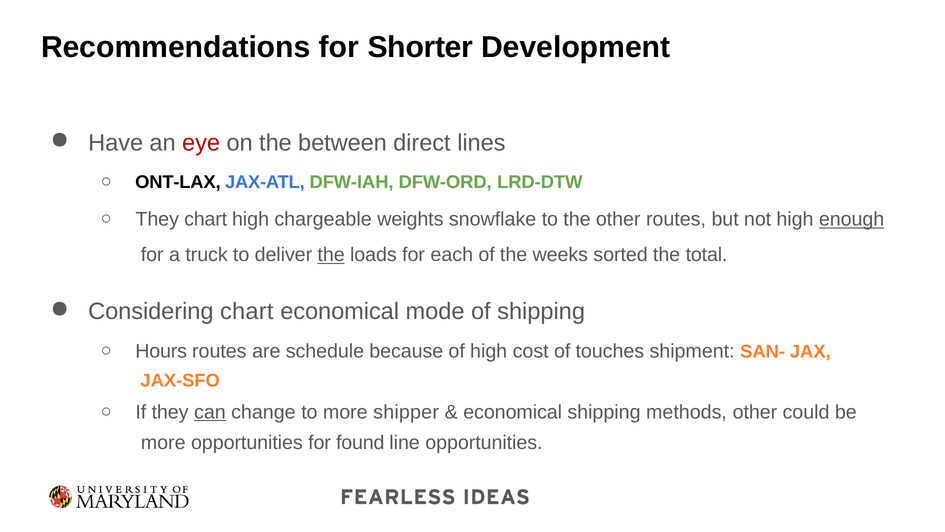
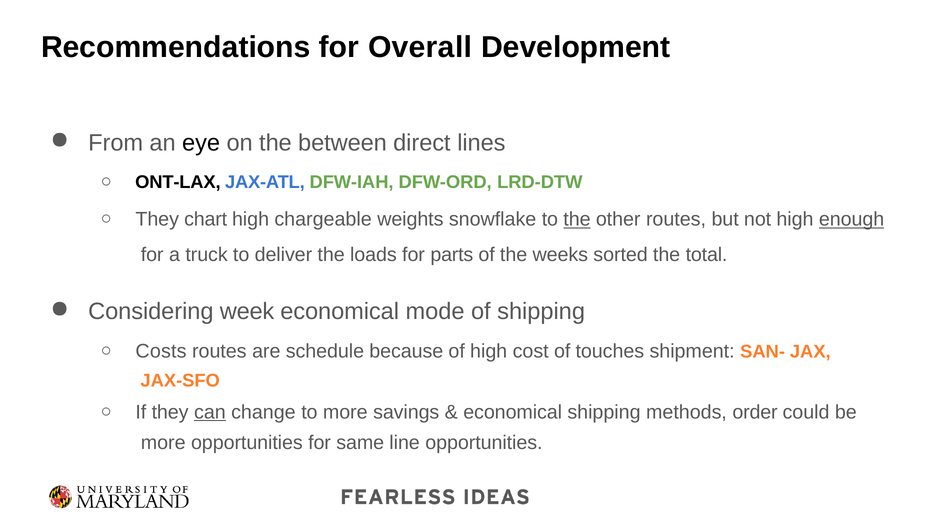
Shorter: Shorter -> Overall
Have: Have -> From
eye colour: red -> black
the at (577, 219) underline: none -> present
the at (331, 255) underline: present -> none
each: each -> parts
Considering chart: chart -> week
Hours: Hours -> Costs
shipper: shipper -> savings
methods other: other -> order
found: found -> same
